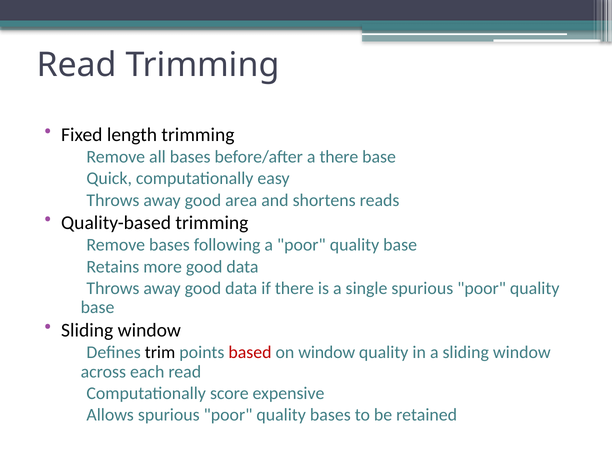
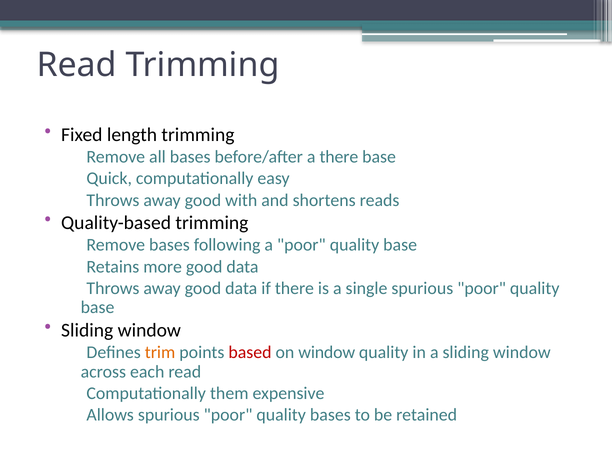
area: area -> with
trim colour: black -> orange
score: score -> them
